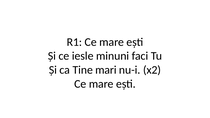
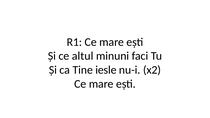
iesle: iesle -> altul
mari: mari -> iesle
